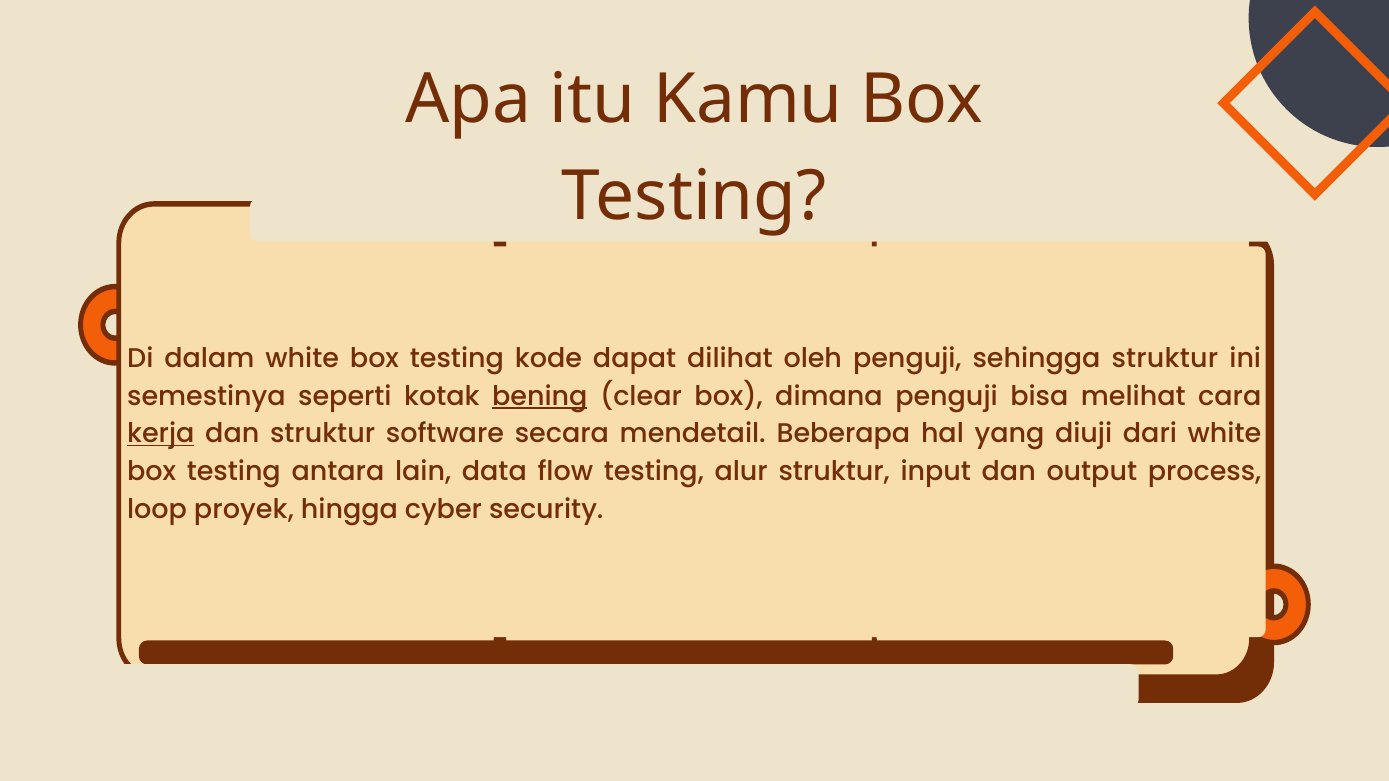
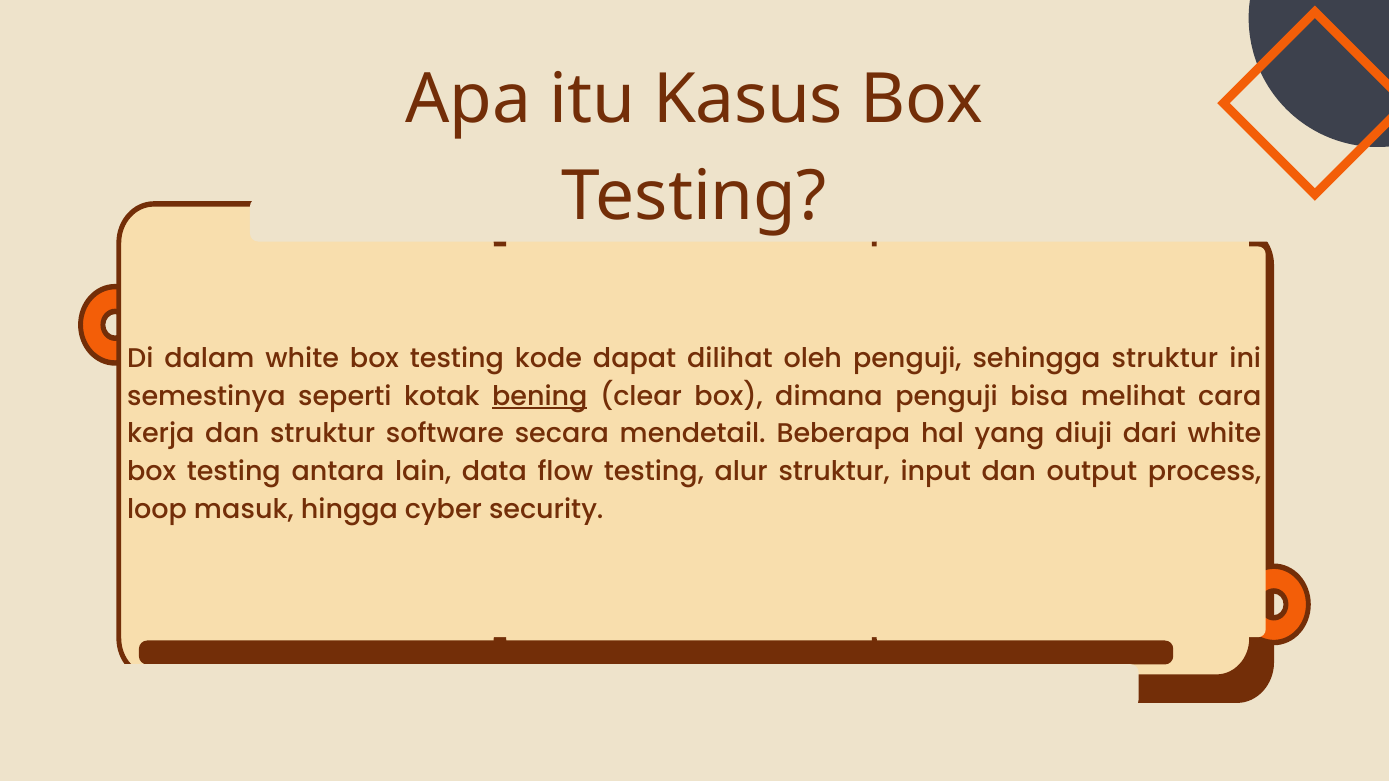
Kamu: Kamu -> Kasus
kerja underline: present -> none
proyek: proyek -> masuk
